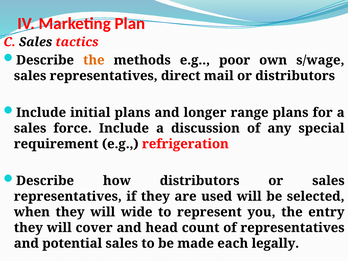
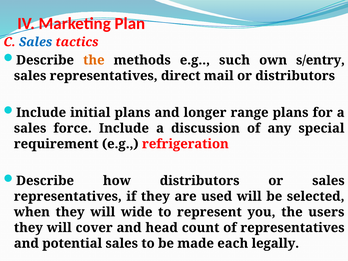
Sales at (36, 42) colour: black -> blue
poor: poor -> such
s/wage: s/wage -> s/entry
entry: entry -> users
